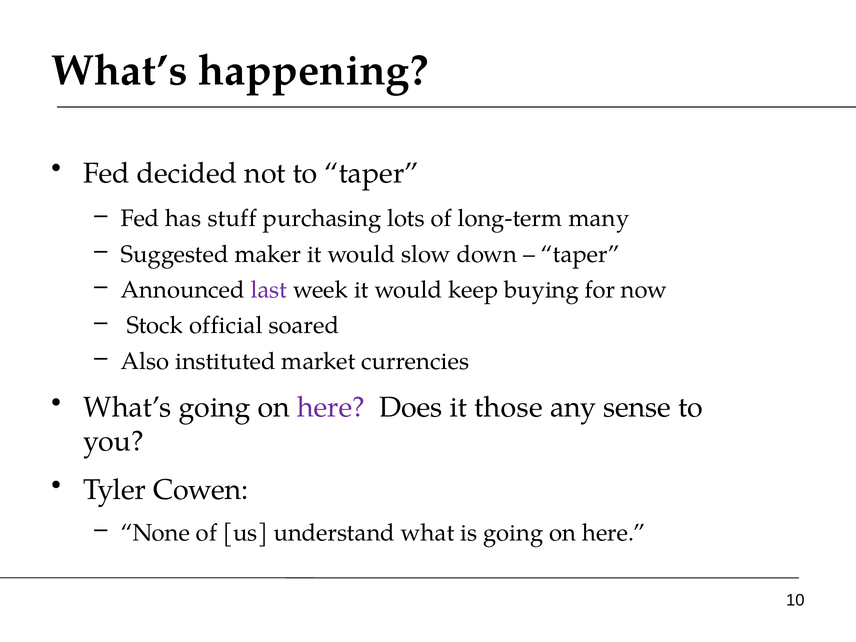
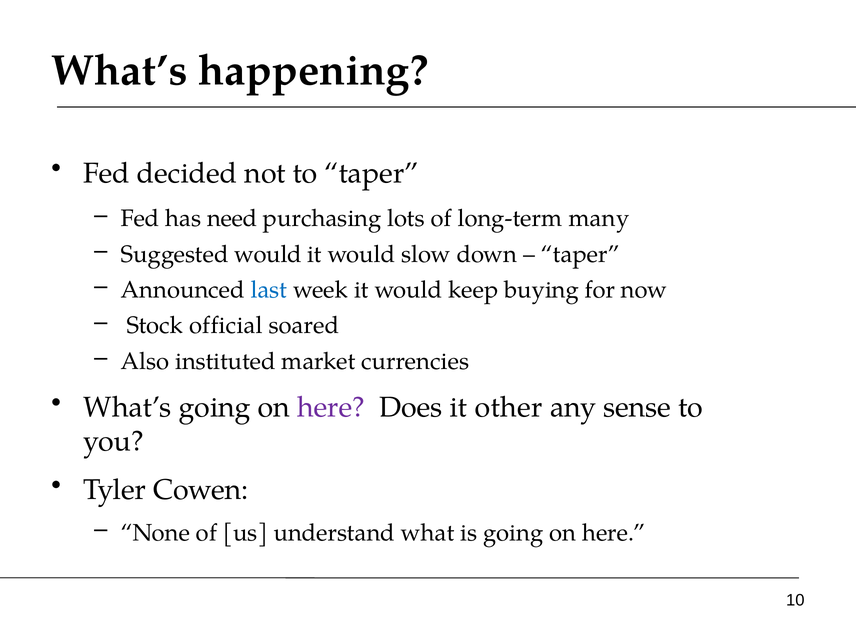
stuff: stuff -> need
Suggested maker: maker -> would
last colour: purple -> blue
those: those -> other
